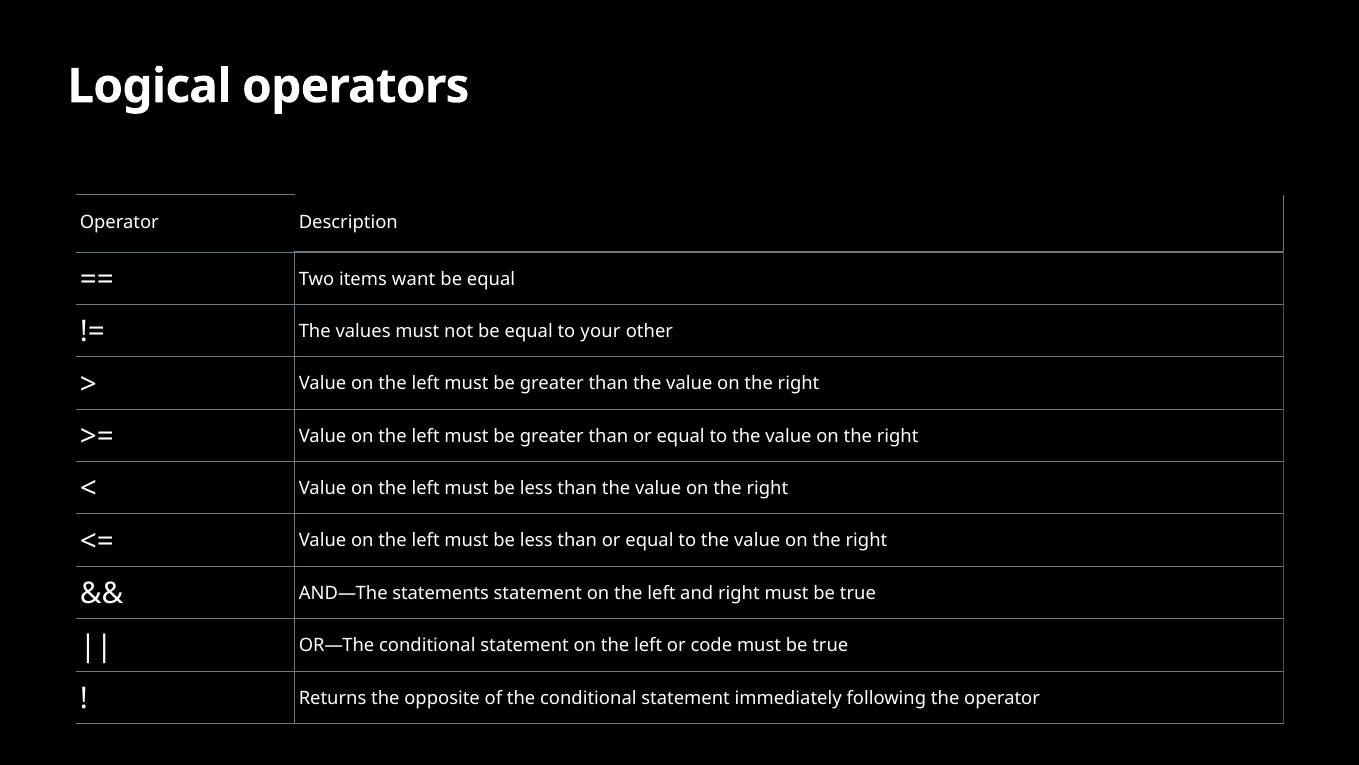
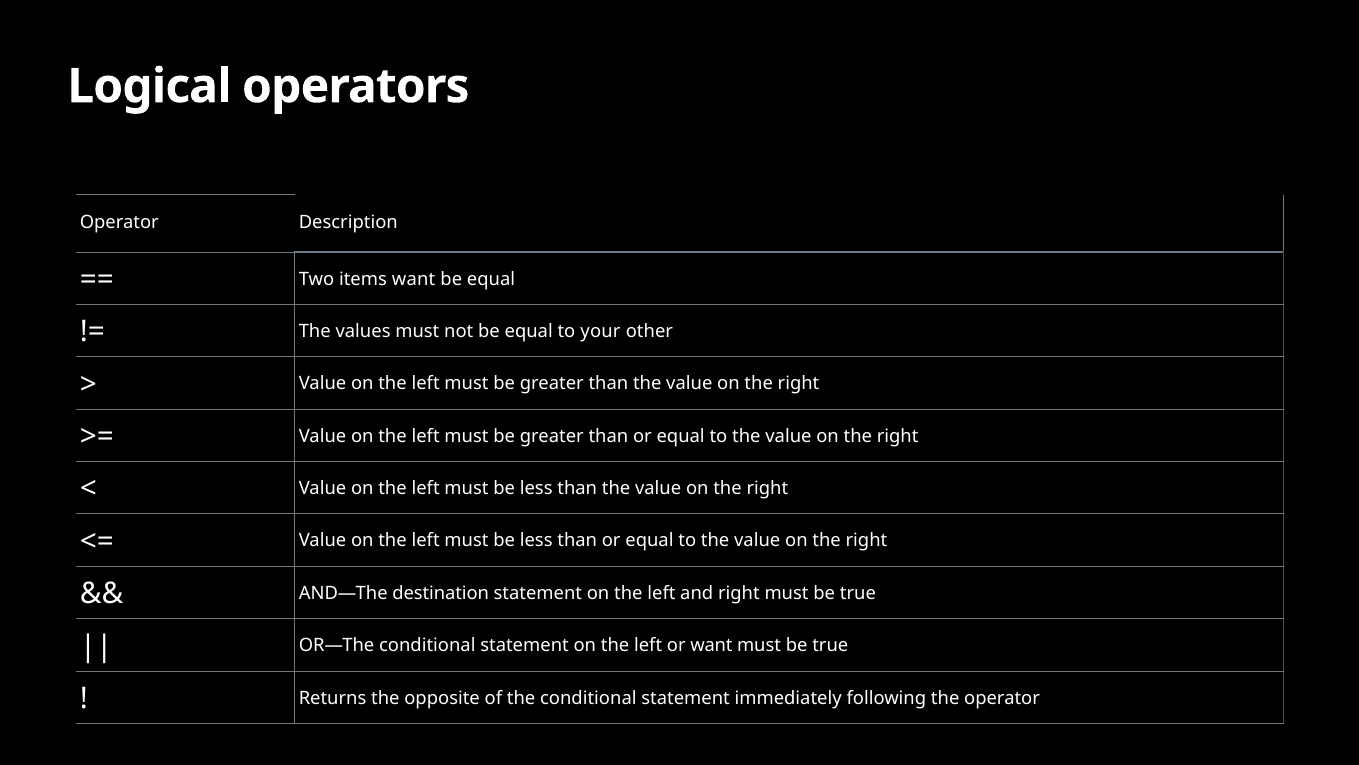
statements: statements -> destination
or code: code -> want
